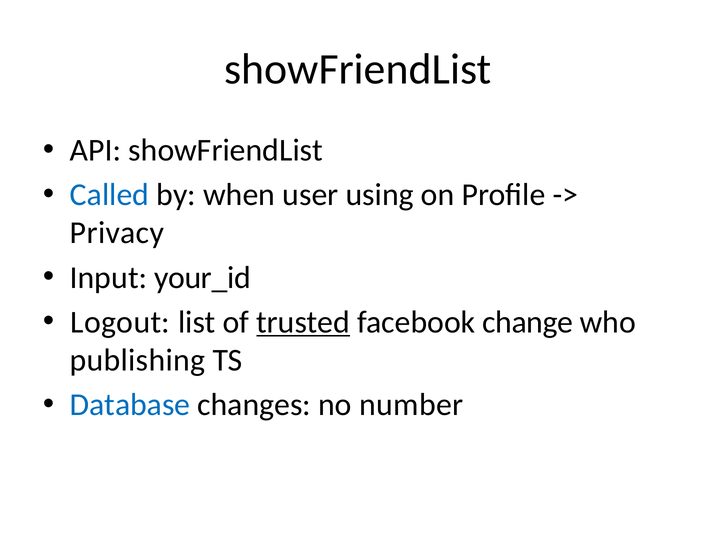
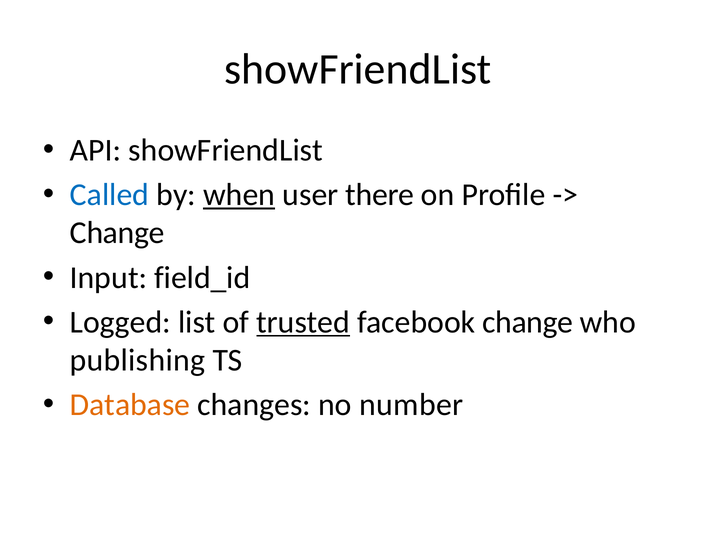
when underline: none -> present
using: using -> there
Privacy at (117, 233): Privacy -> Change
your_id: your_id -> field_id
Logout: Logout -> Logged
Database colour: blue -> orange
